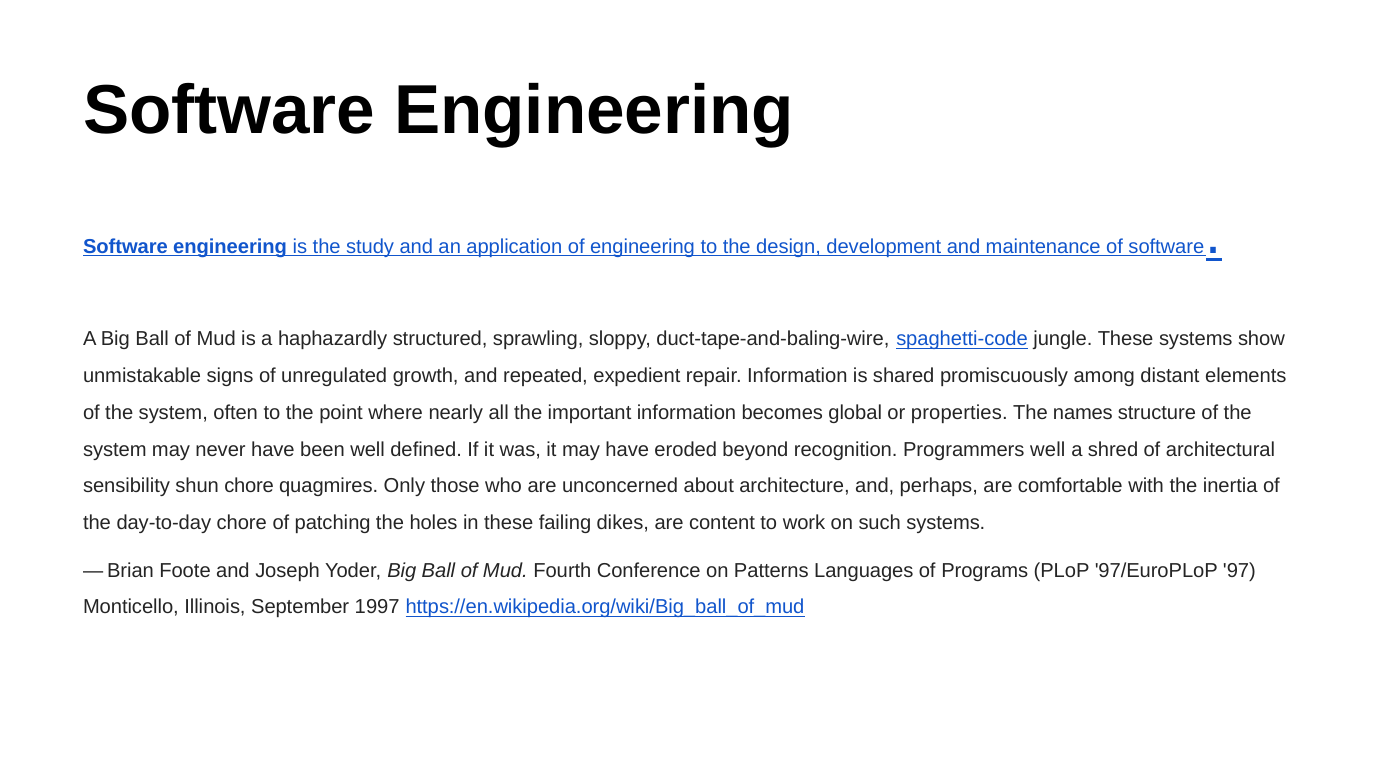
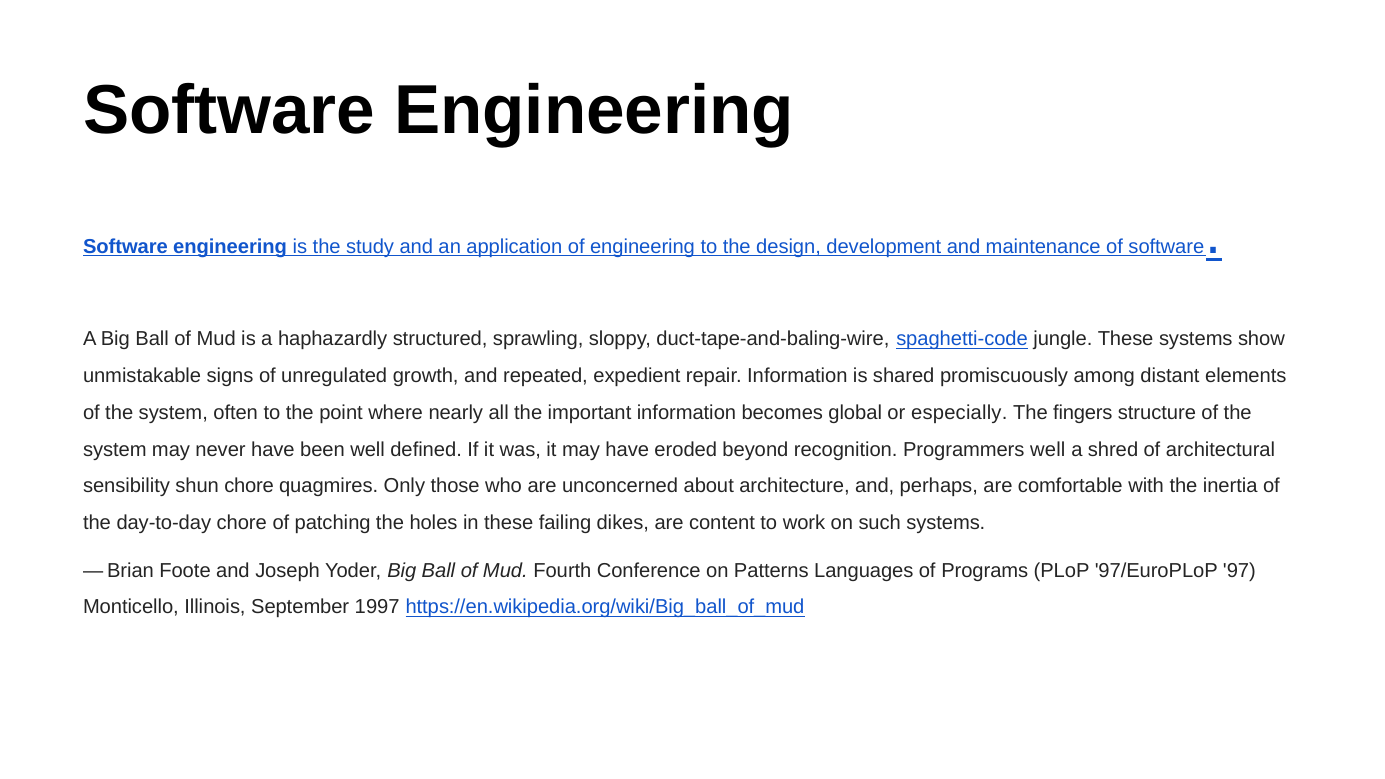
properties: properties -> especially
names: names -> fingers
